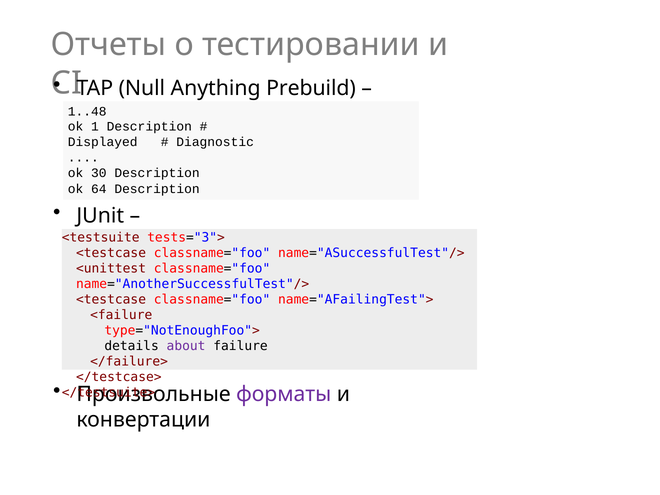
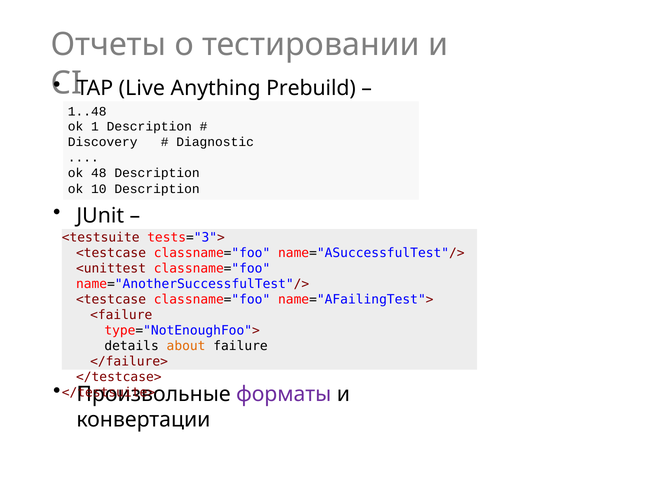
Null: Null -> Live
Displayed: Displayed -> Discovery
30: 30 -> 48
64: 64 -> 10
about colour: purple -> orange
